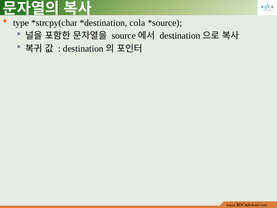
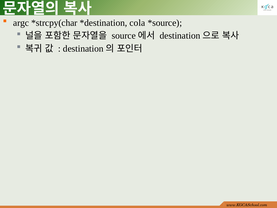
type: type -> argc
